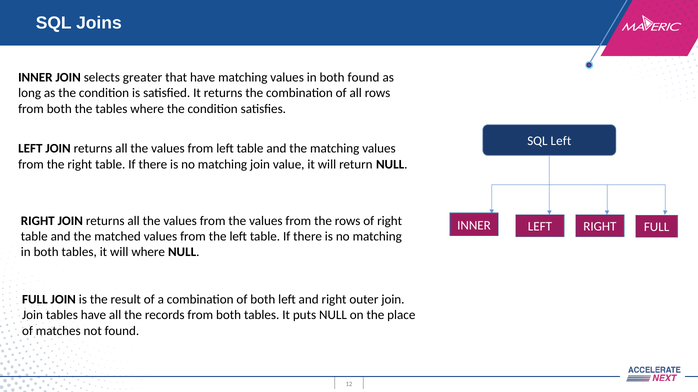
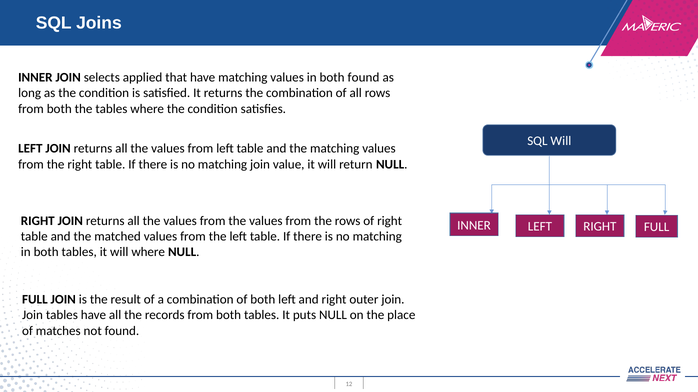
greater: greater -> applied
SQL Left: Left -> Will
